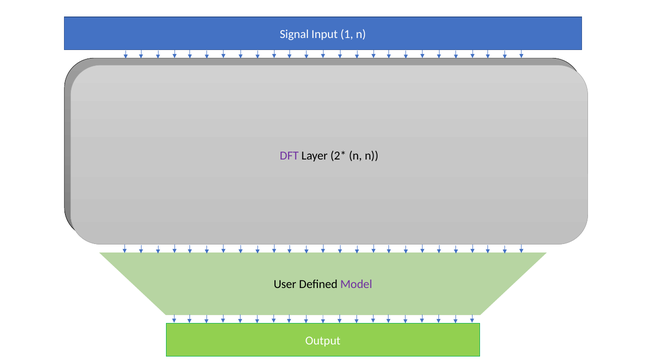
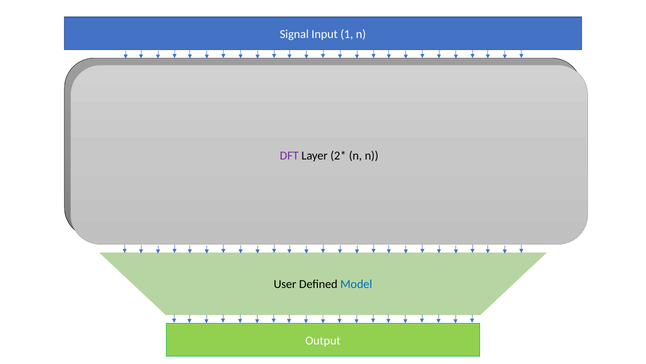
Model colour: purple -> blue
